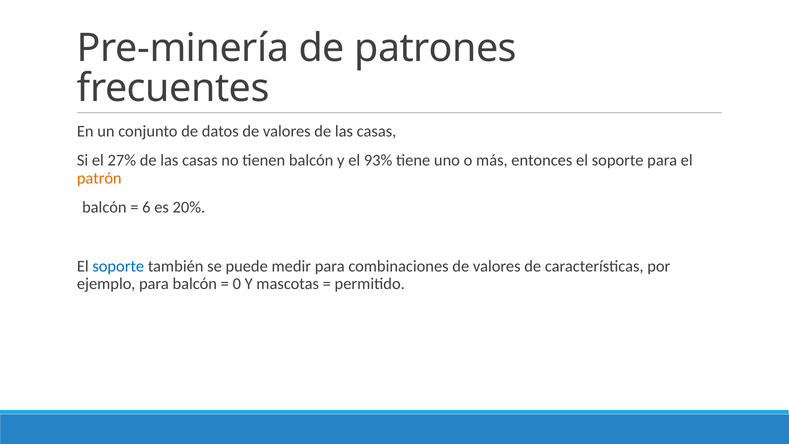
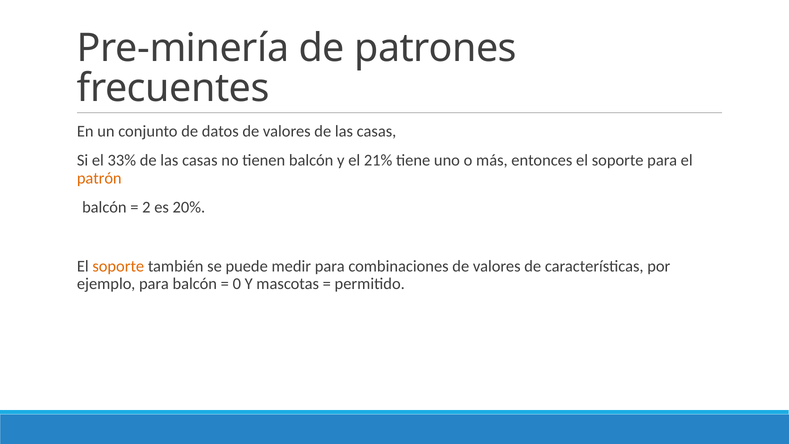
27%: 27% -> 33%
93%: 93% -> 21%
6: 6 -> 2
soporte at (118, 266) colour: blue -> orange
